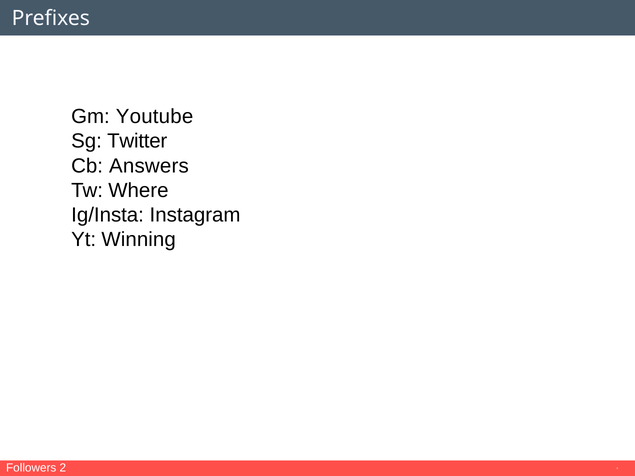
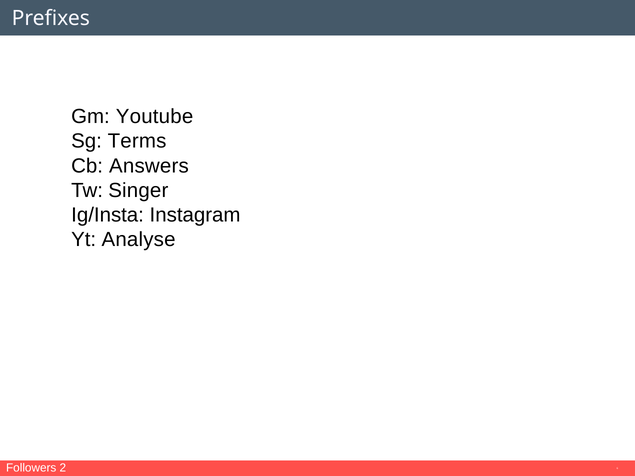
Twitter: Twitter -> Terms
Where: Where -> Singer
Winning: Winning -> Analyse
